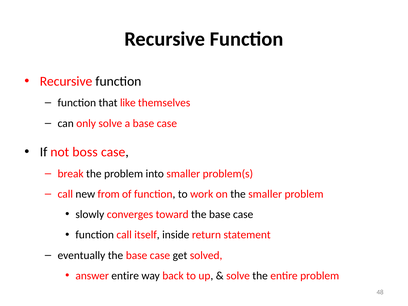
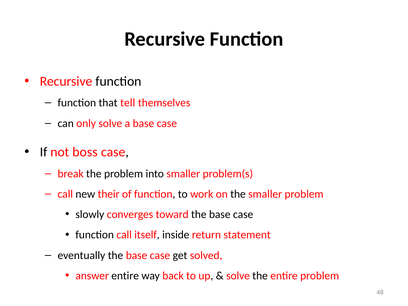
like: like -> tell
from: from -> their
